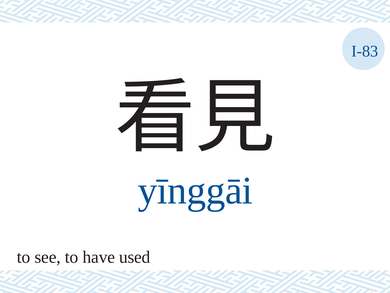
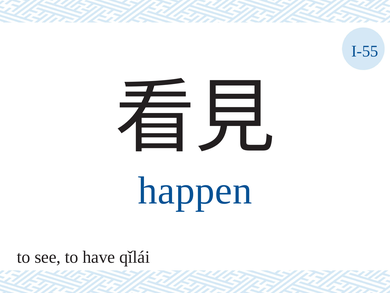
I-83: I-83 -> I-55
yīnggāi: yīnggāi -> happen
used: used -> qǐlái
